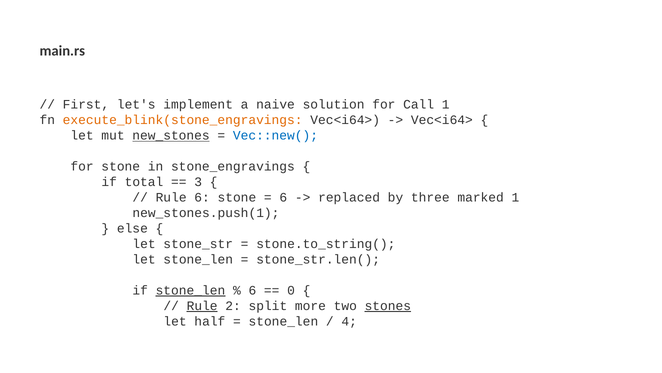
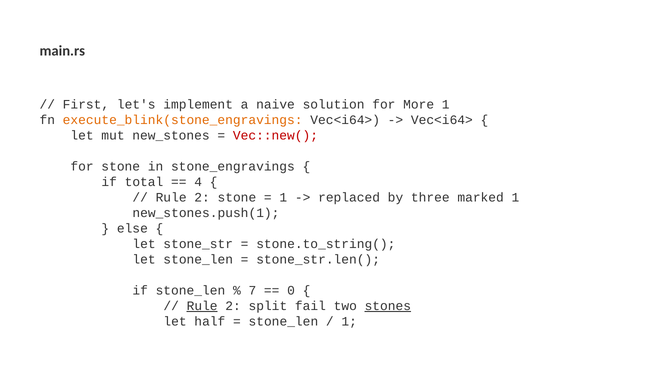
Call: Call -> More
new_stones underline: present -> none
Vec::new( colour: blue -> red
3: 3 -> 4
6 at (202, 197): 6 -> 2
6 at (283, 197): 6 -> 1
stone_len at (190, 290) underline: present -> none
6 at (252, 290): 6 -> 7
more: more -> fail
4 at (349, 321): 4 -> 1
